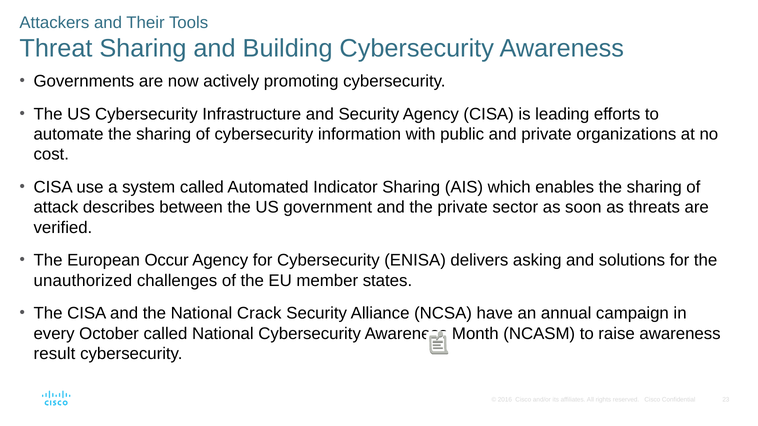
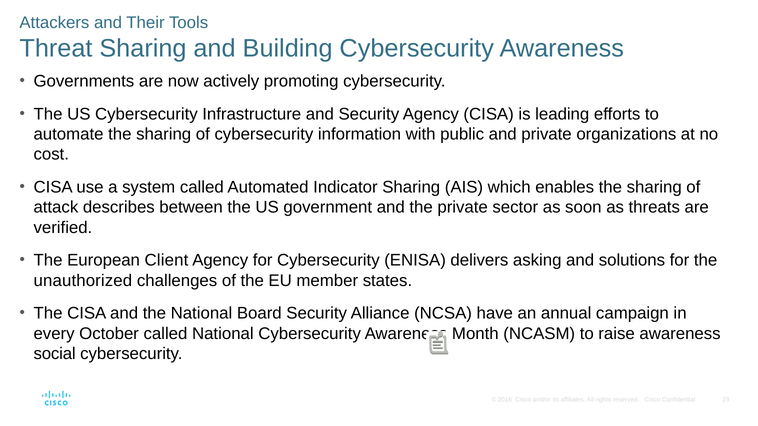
Occur: Occur -> Client
Crack: Crack -> Board
result: result -> social
